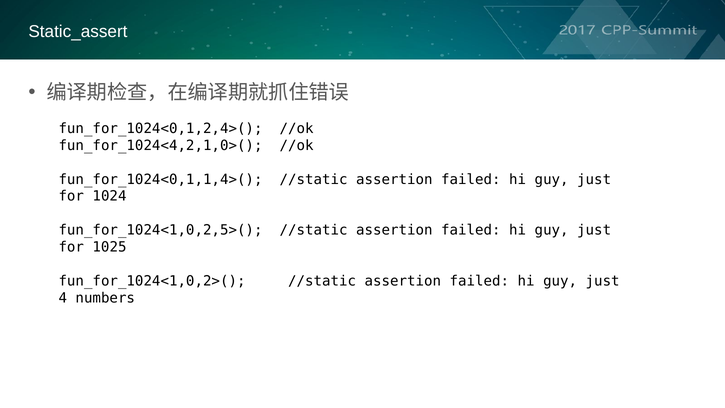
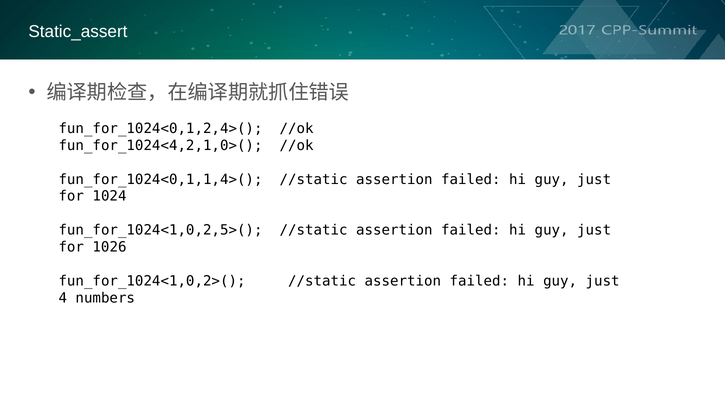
1025: 1025 -> 1026
